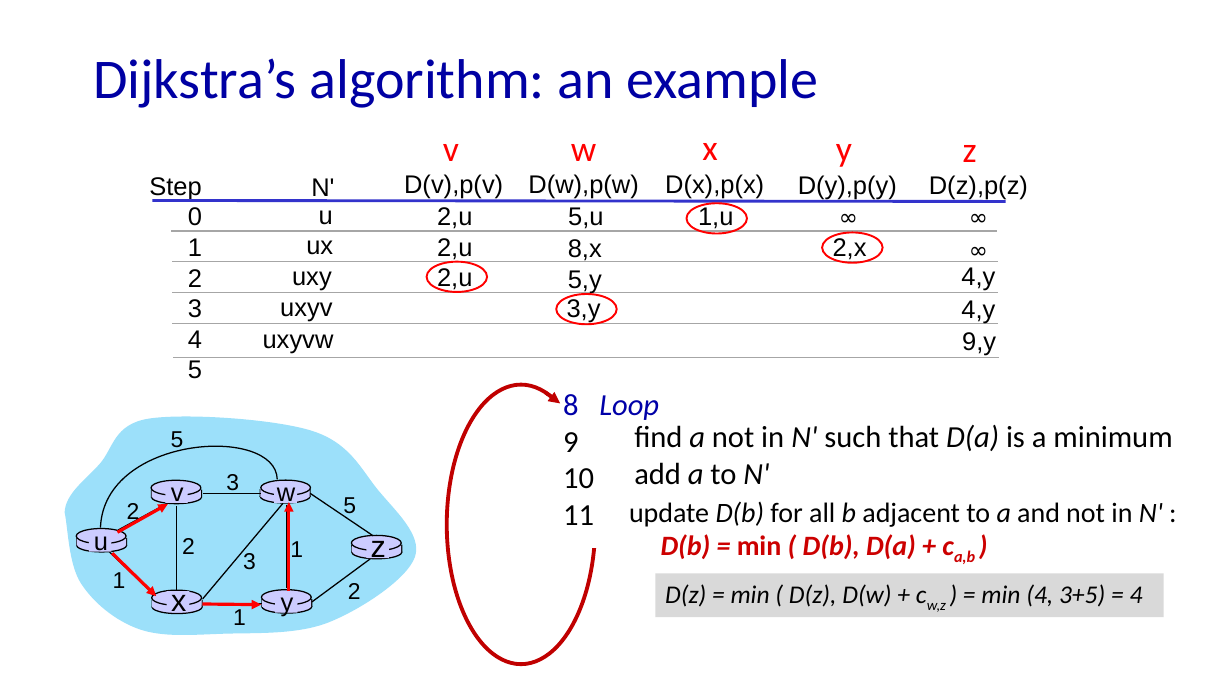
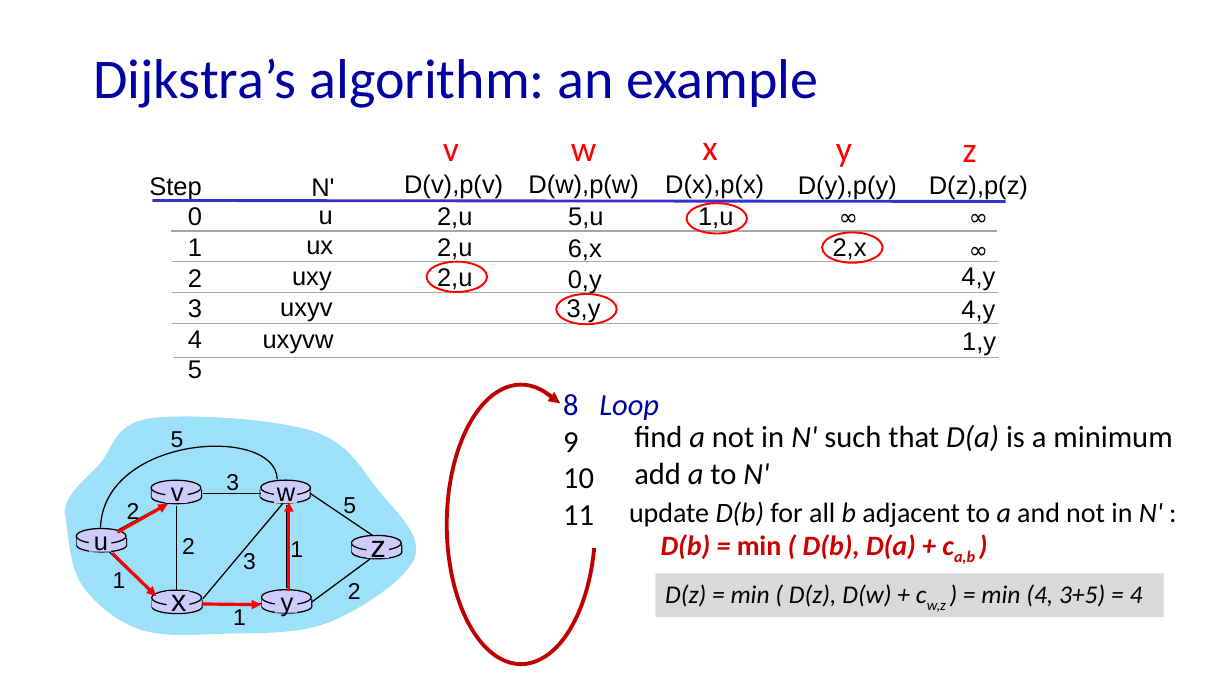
8,x: 8,x -> 6,x
5,y: 5,y -> 0,y
9,y: 9,y -> 1,y
